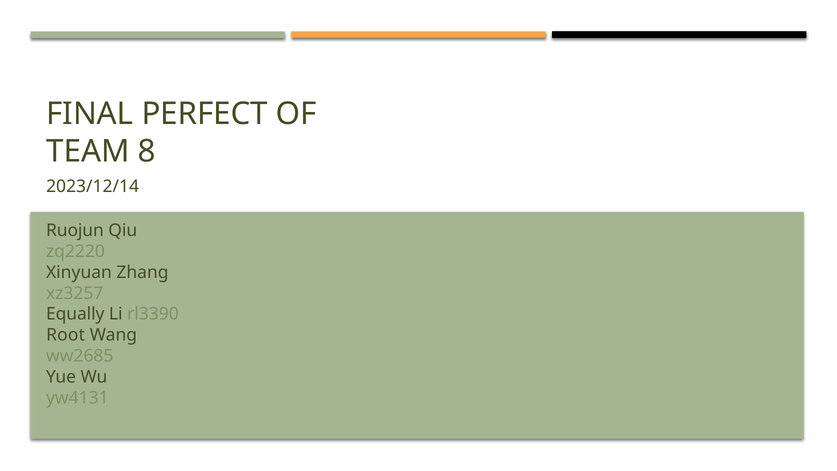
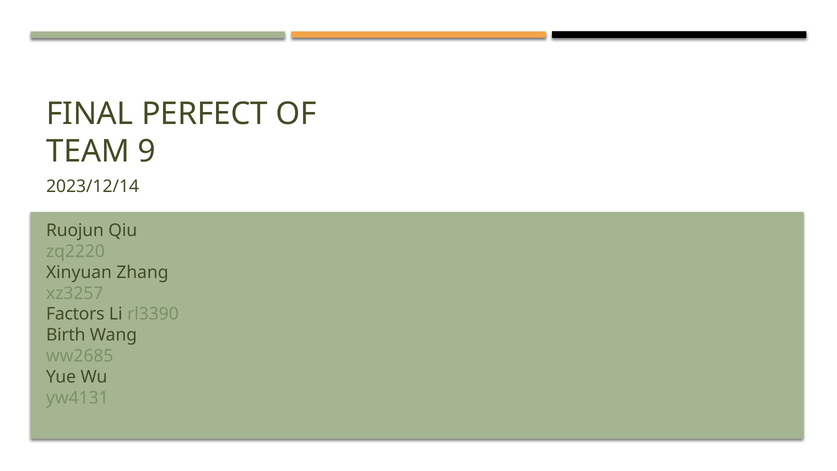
8: 8 -> 9
Equally: Equally -> Factors
Root: Root -> Birth
